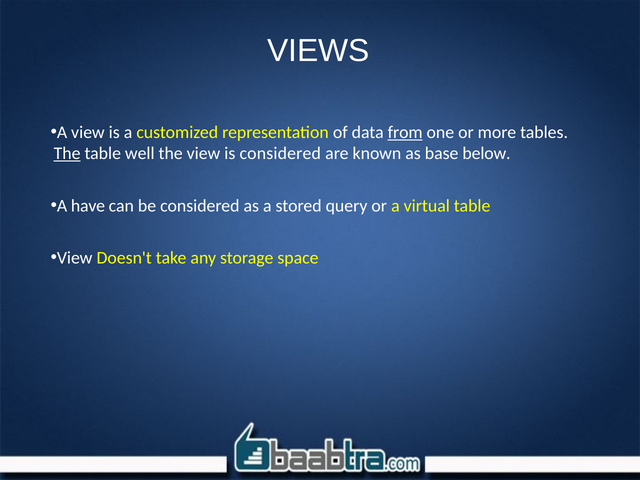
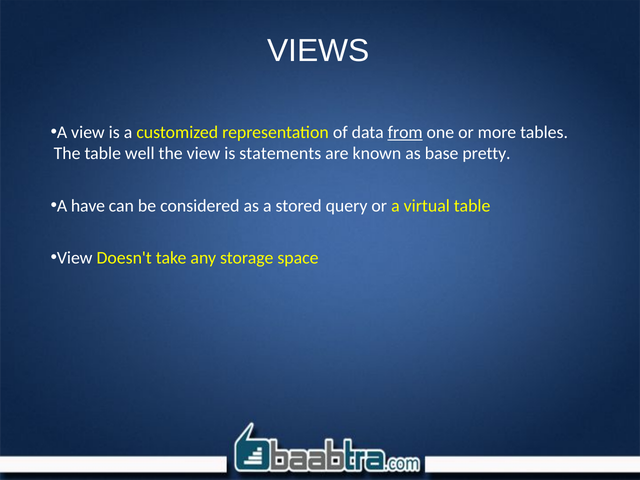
The at (67, 154) underline: present -> none
is considered: considered -> statements
below: below -> pretty
